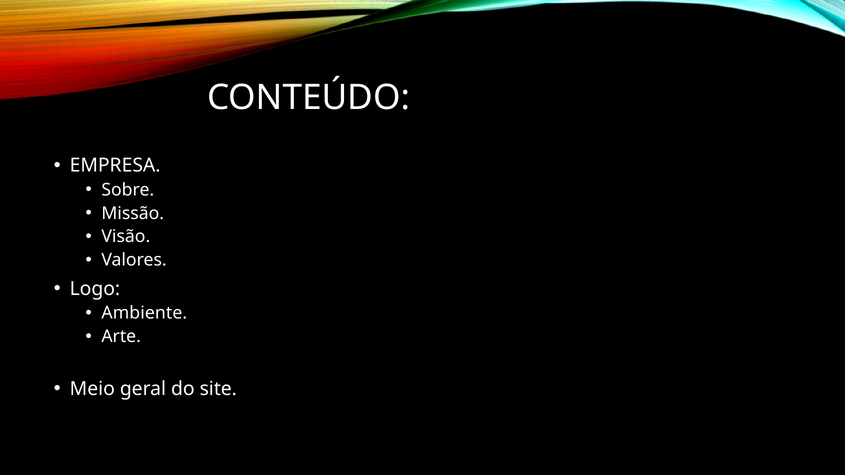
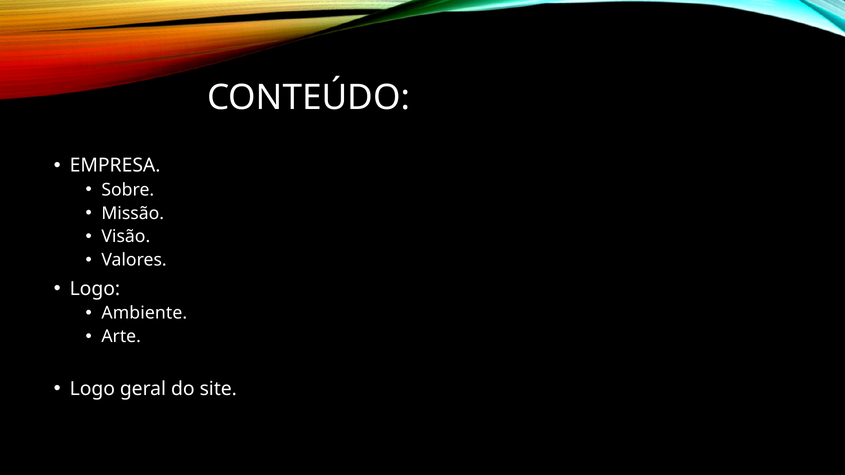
Meio at (92, 389): Meio -> Logo
